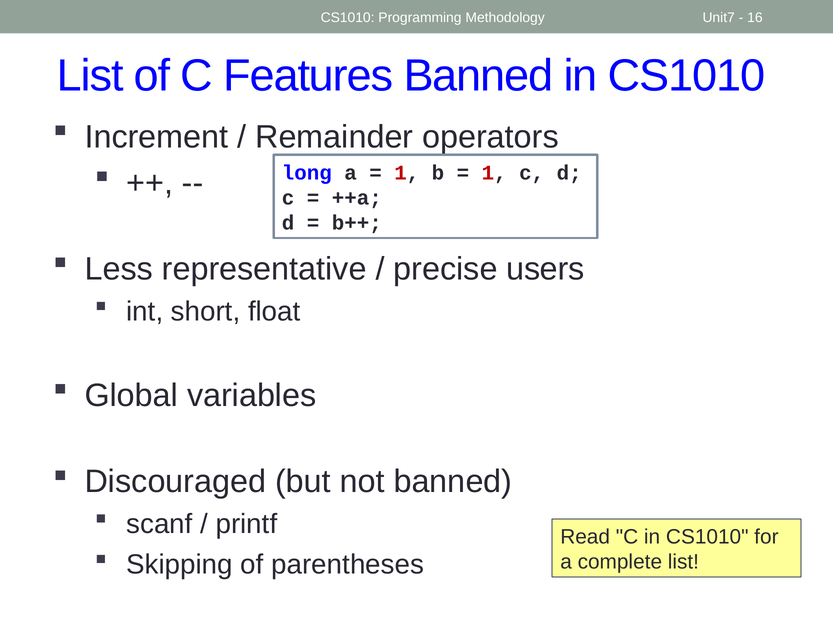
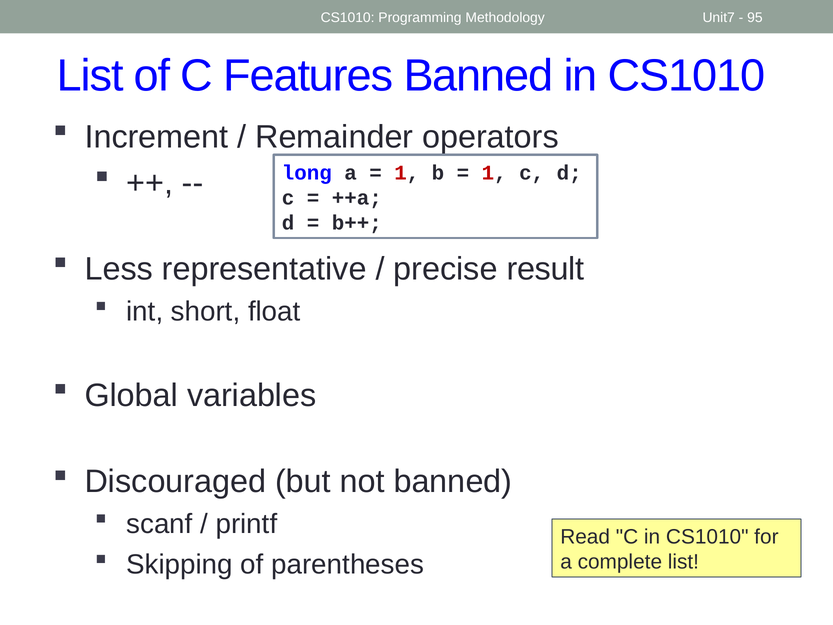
16: 16 -> 95
users: users -> result
